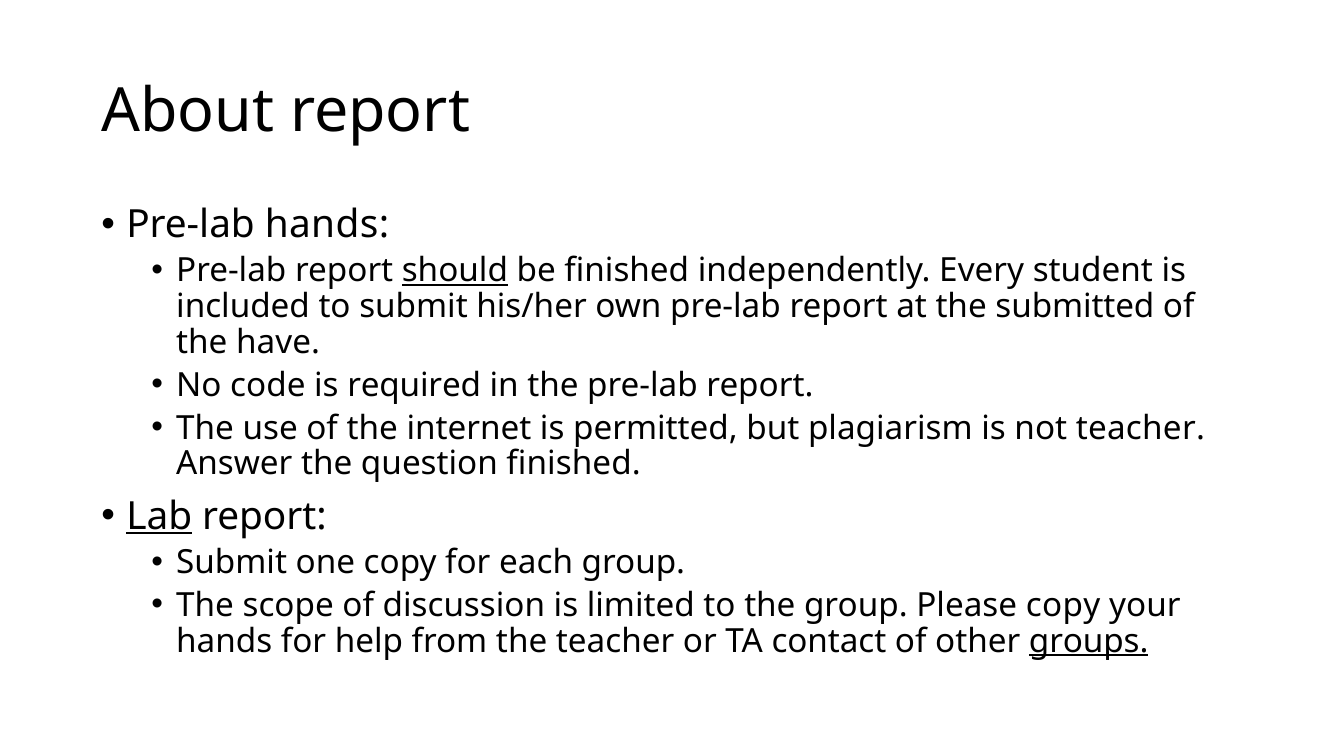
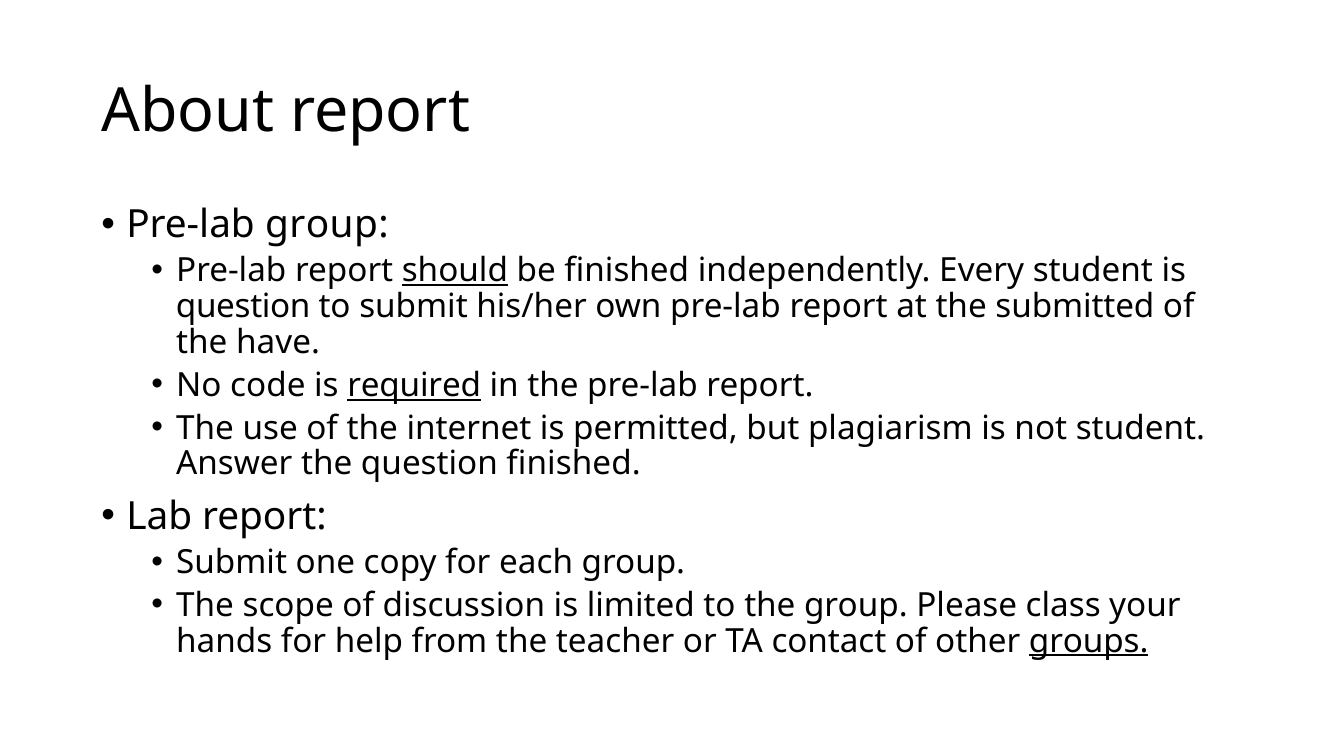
Pre-lab hands: hands -> group
included at (243, 307): included -> question
required underline: none -> present
not teacher: teacher -> student
Lab underline: present -> none
Please copy: copy -> class
